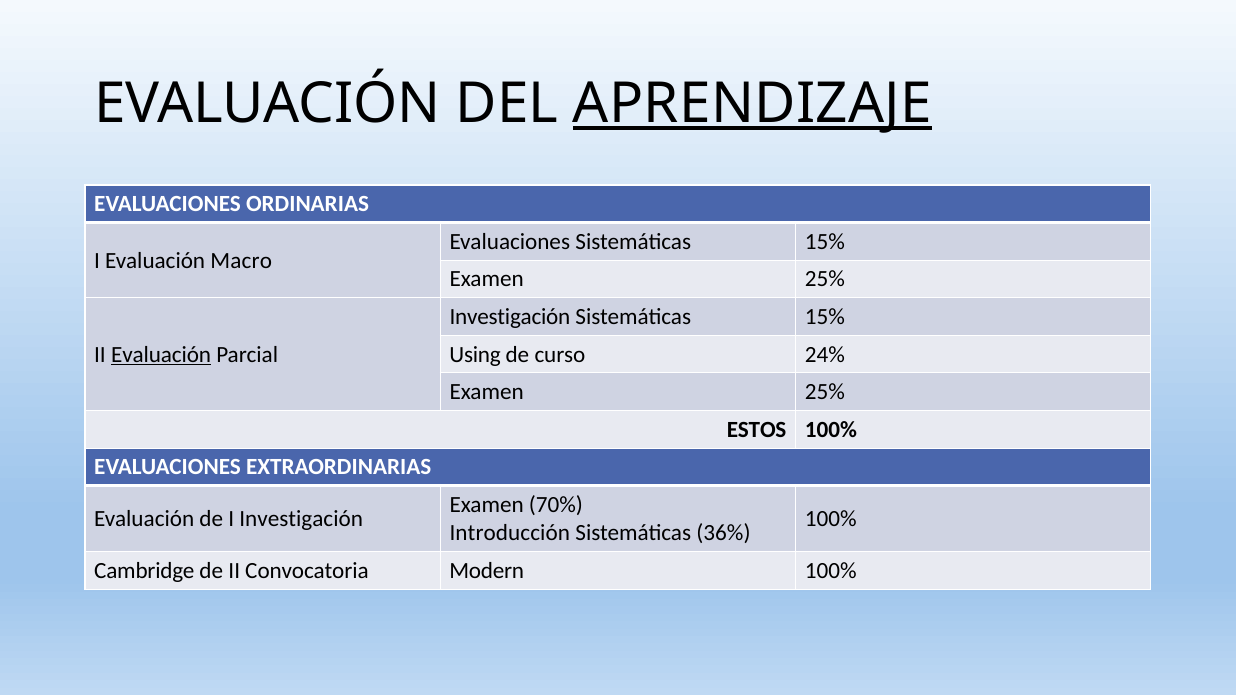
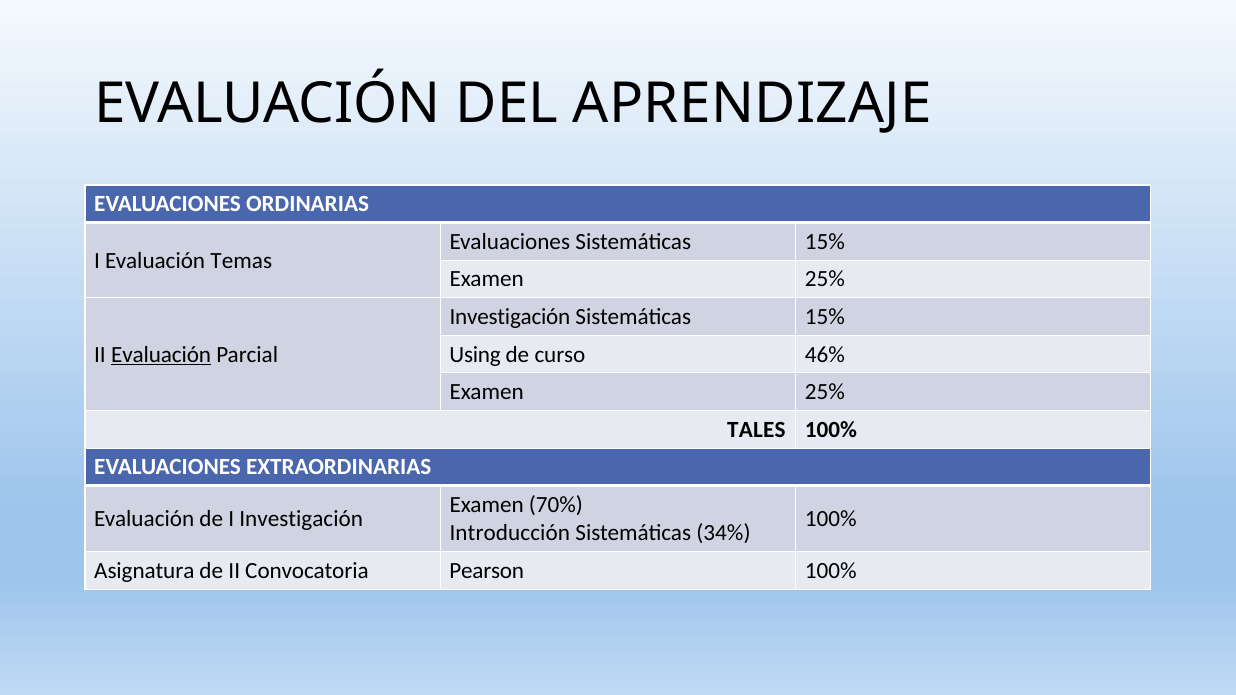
APRENDIZAJE underline: present -> none
Macro: Macro -> Temas
24%: 24% -> 46%
ESTOS: ESTOS -> TALES
36%: 36% -> 34%
Cambridge: Cambridge -> Asignatura
Modern: Modern -> Pearson
